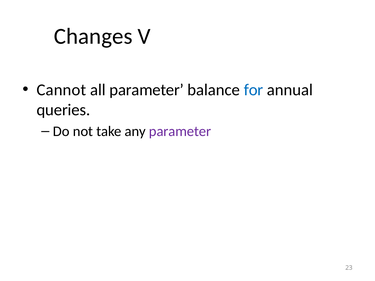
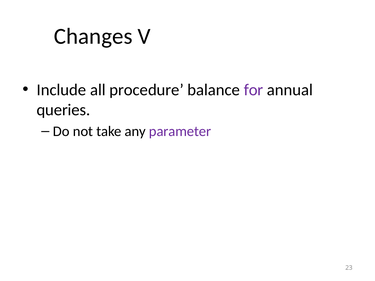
Cannot: Cannot -> Include
all parameter: parameter -> procedure
for colour: blue -> purple
